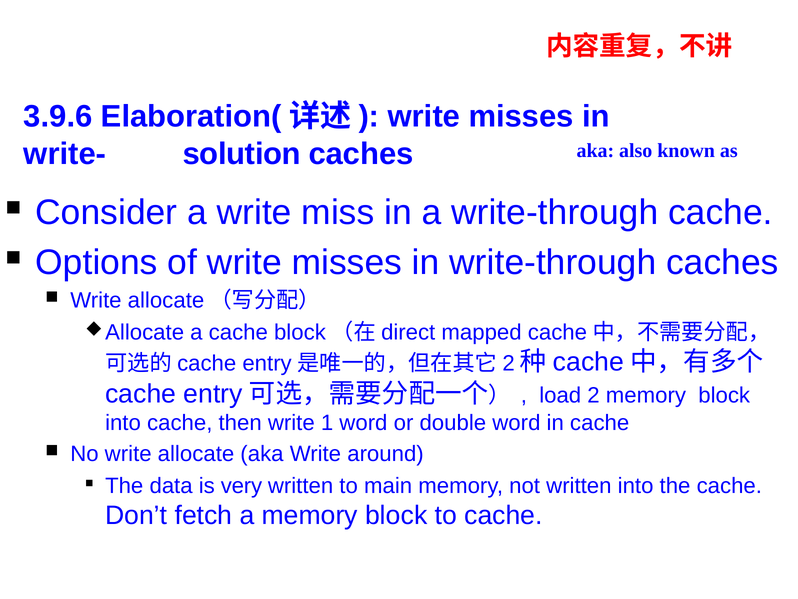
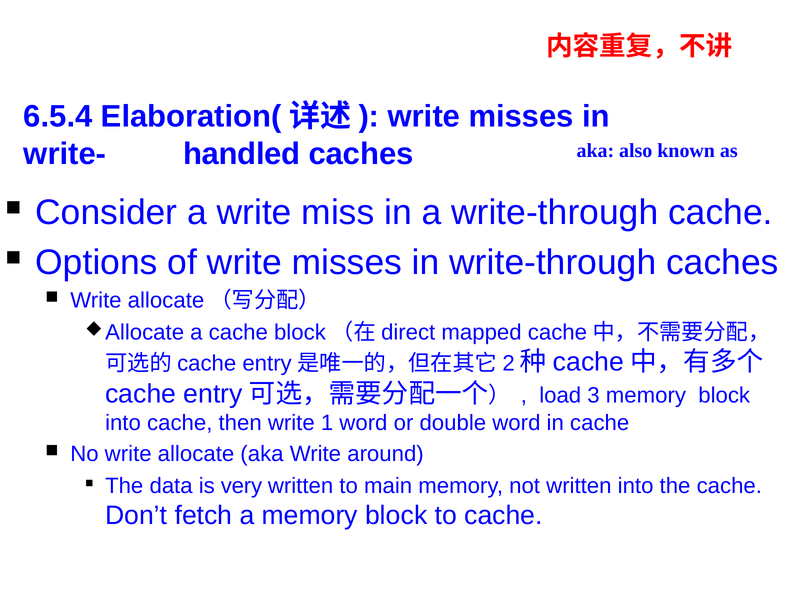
3.9.6: 3.9.6 -> 6.5.4
solution: solution -> handled
2: 2 -> 3
